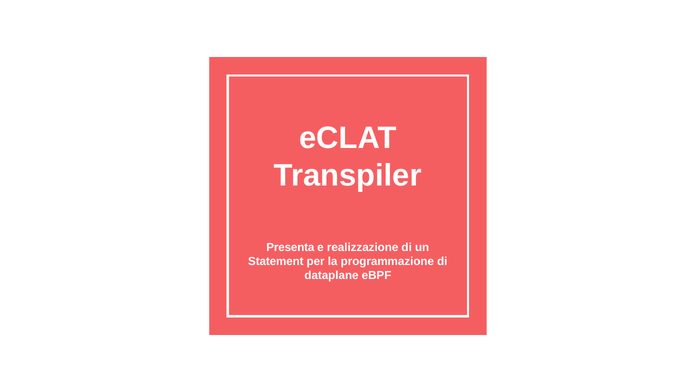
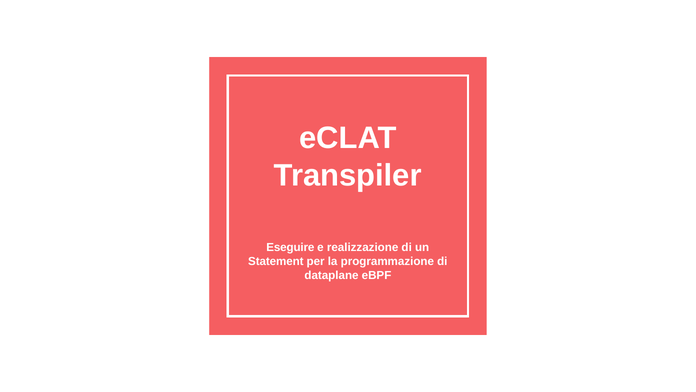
Presenta: Presenta -> Eseguire
